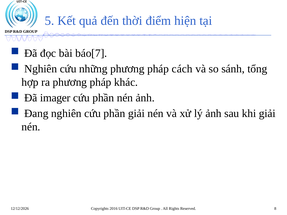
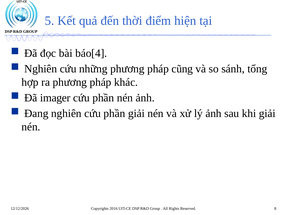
báo[7: báo[7 -> báo[4
cách: cách -> cũng
